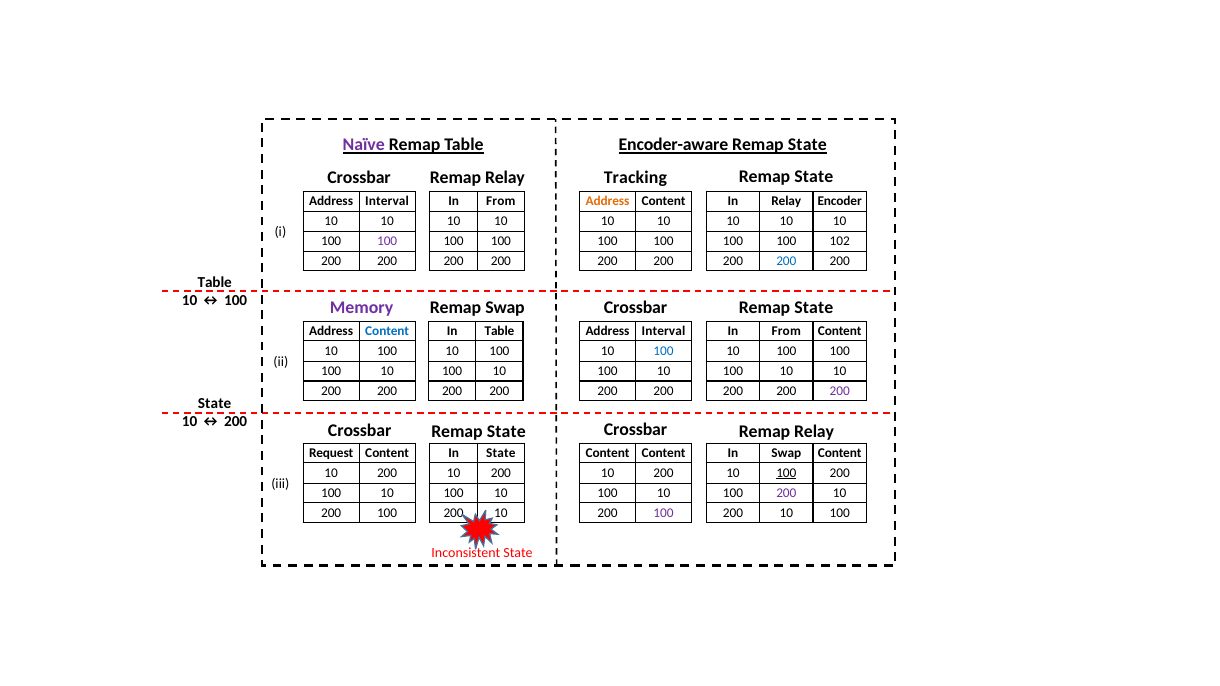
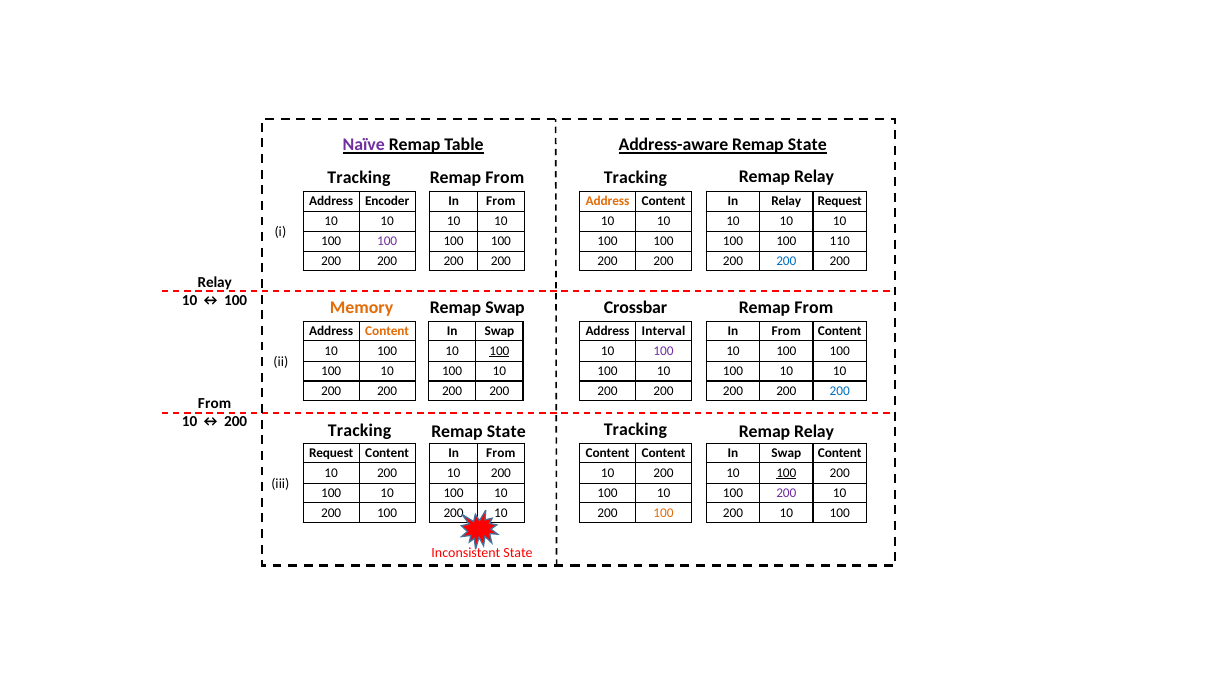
Encoder-aware: Encoder-aware -> Address-aware
Crossbar at (359, 178): Crossbar -> Tracking
Relay at (505, 178): Relay -> From
State at (814, 177): State -> Relay
Interval at (387, 202): Interval -> Encoder
Relay Encoder: Encoder -> Request
102: 102 -> 110
Table at (215, 283): Table -> Relay
Memory colour: purple -> orange
State at (814, 307): State -> From
Content at (387, 331) colour: blue -> orange
Table at (499, 331): Table -> Swap
100 at (499, 351) underline: none -> present
100 at (664, 351) colour: blue -> purple
200 at (840, 391) colour: purple -> blue
State at (215, 404): State -> From
Crossbar at (635, 429): Crossbar -> Tracking
Crossbar at (360, 431): Crossbar -> Tracking
State at (501, 453): State -> From
100 at (664, 513) colour: purple -> orange
